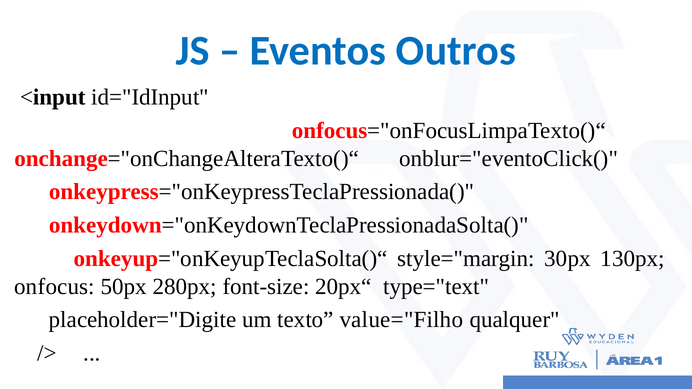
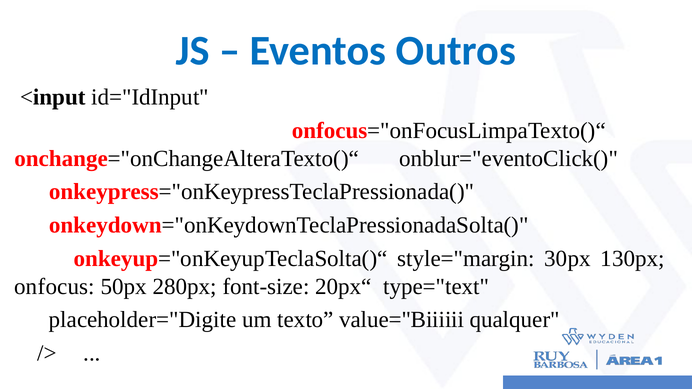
value="Filho: value="Filho -> value="Biiiiii
